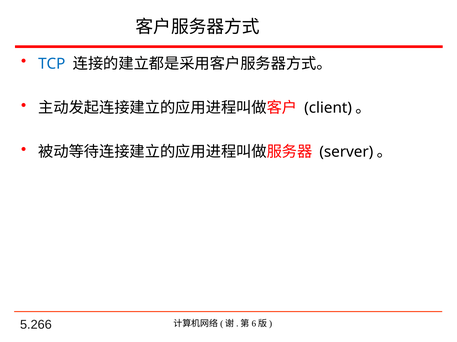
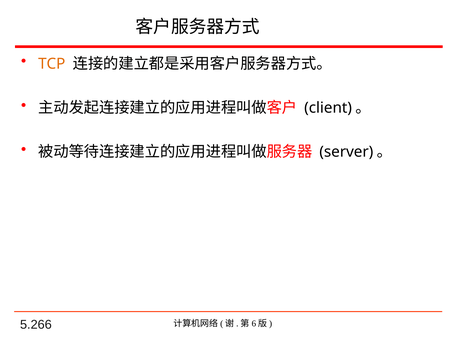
TCP colour: blue -> orange
